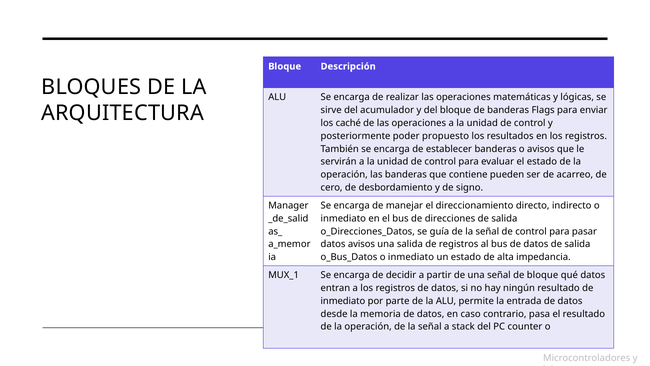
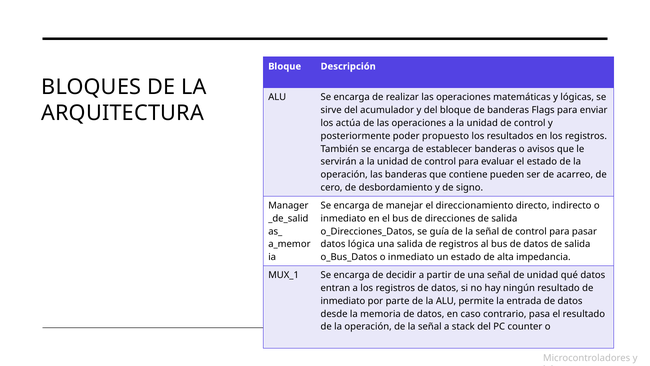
caché: caché -> actúa
datos avisos: avisos -> lógica
de bloque: bloque -> unidad
